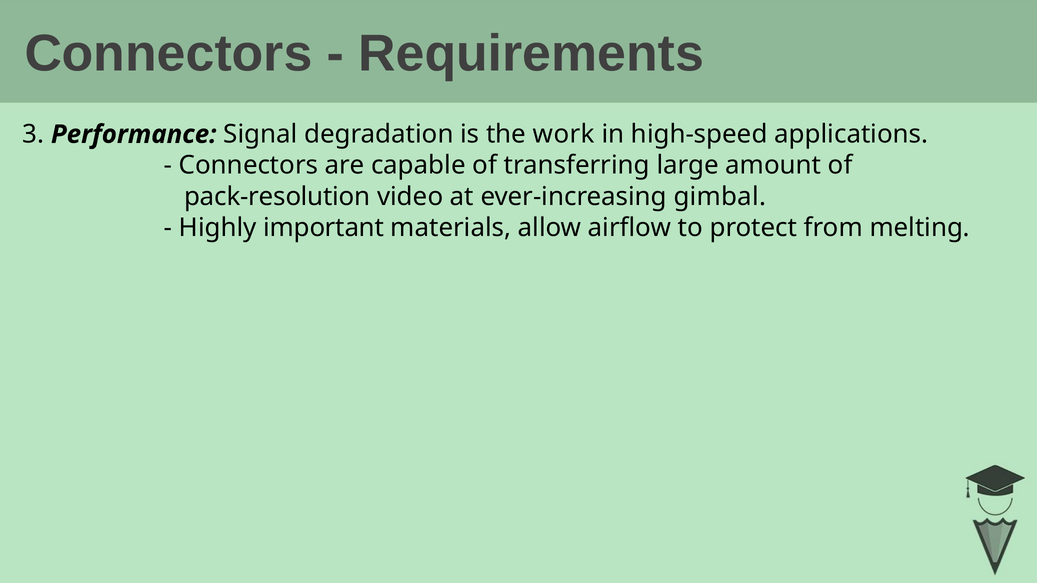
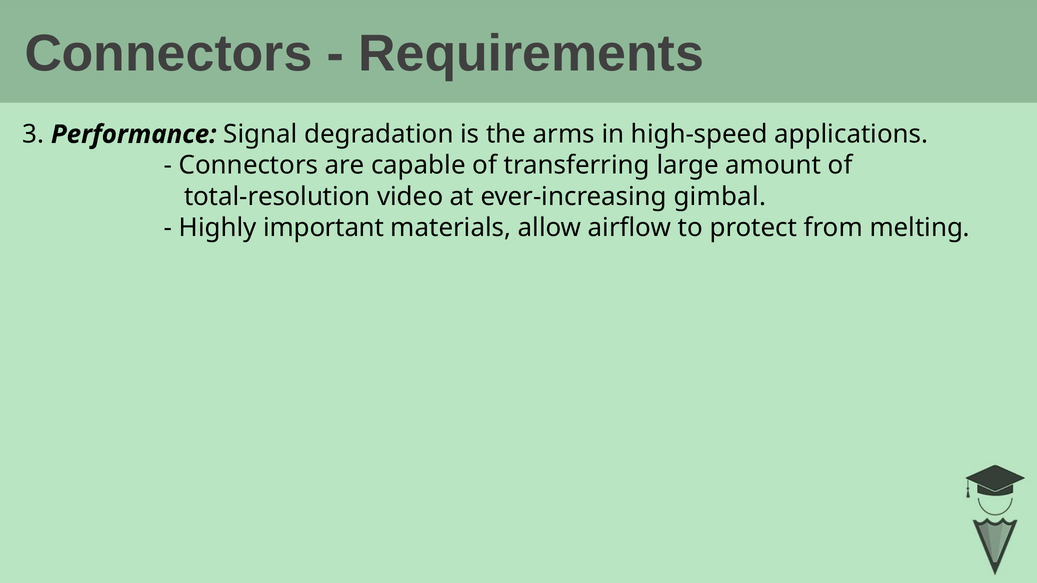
work: work -> arms
pack-resolution: pack-resolution -> total-resolution
